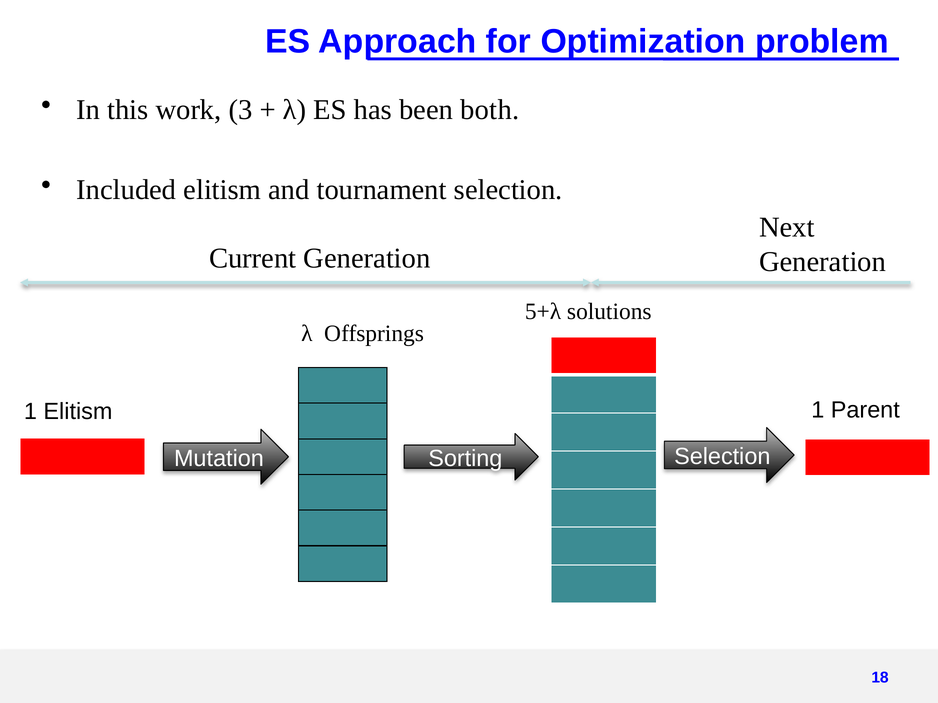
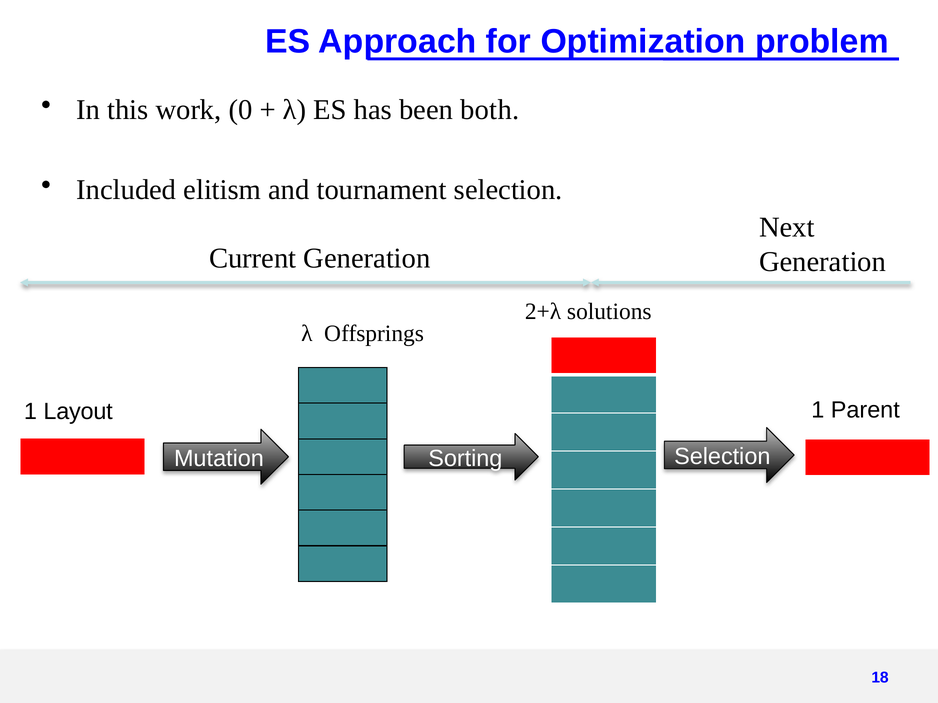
3: 3 -> 0
5+λ: 5+λ -> 2+λ
1 Elitism: Elitism -> Layout
